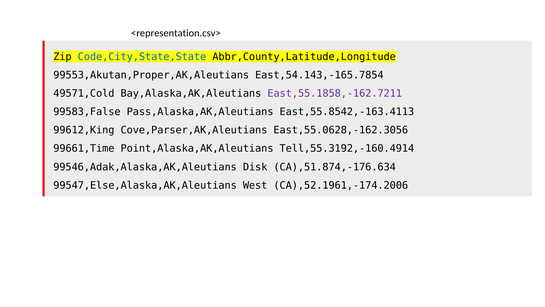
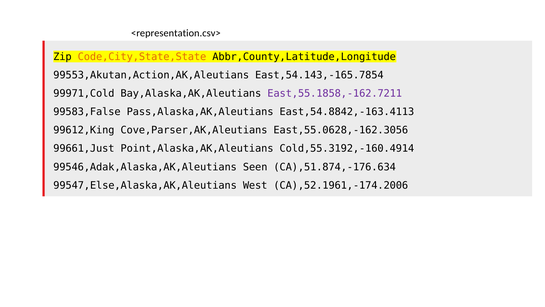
Code,City,State,State colour: blue -> orange
99553,Akutan,Proper,AK,Aleutians: 99553,Akutan,Proper,AK,Aleutians -> 99553,Akutan,Action,AK,Aleutians
49571,Cold: 49571,Cold -> 99971,Cold
East,55.8542,-163.4113: East,55.8542,-163.4113 -> East,54.8842,-163.4113
99661,Time: 99661,Time -> 99661,Just
Tell,55.3192,-160.4914: Tell,55.3192,-160.4914 -> Cold,55.3192,-160.4914
Disk: Disk -> Seen
